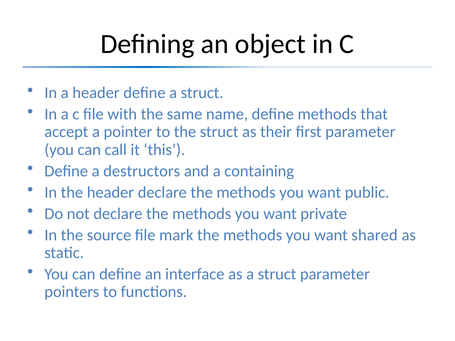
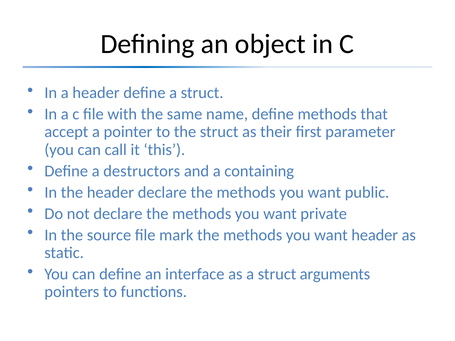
want shared: shared -> header
struct parameter: parameter -> arguments
